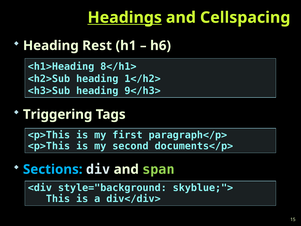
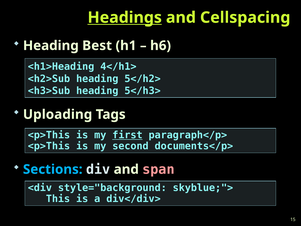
Rest: Rest -> Best
8</h1>: 8</h1> -> 4</h1>
1</h2>: 1</h2> -> 5</h2>
9</h3>: 9</h3> -> 5</h3>
Triggering: Triggering -> Uploading
first underline: none -> present
span colour: light green -> pink
